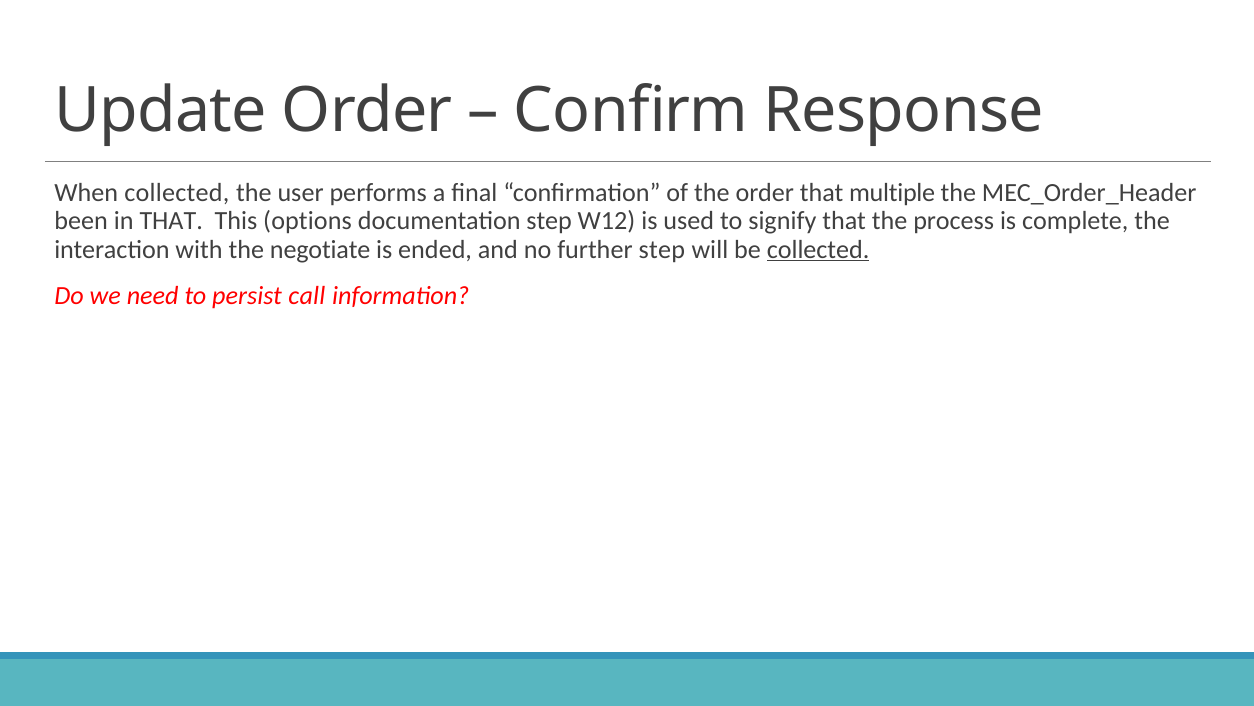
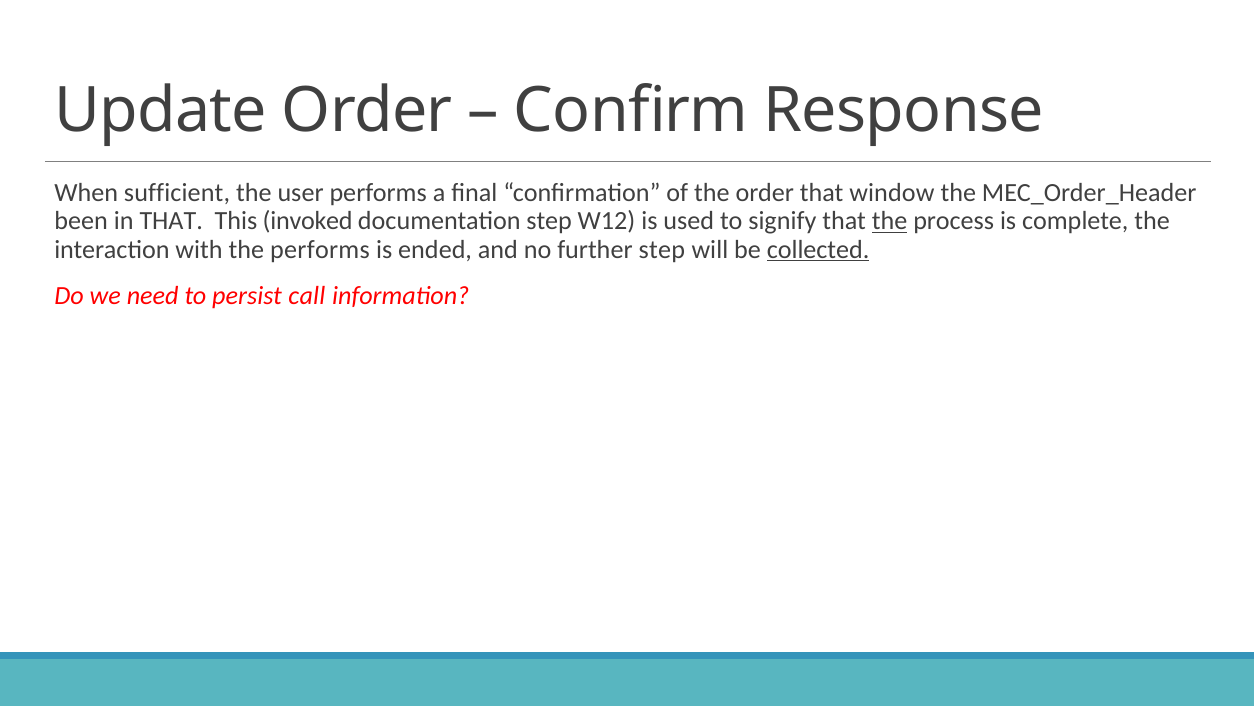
When collected: collected -> sufficient
multiple: multiple -> window
options: options -> invoked
the at (890, 221) underline: none -> present
the negotiate: negotiate -> performs
